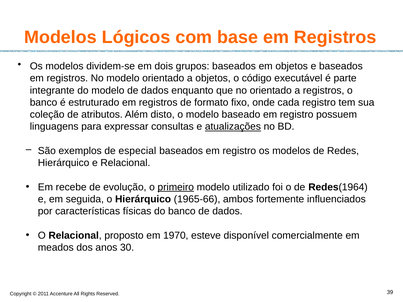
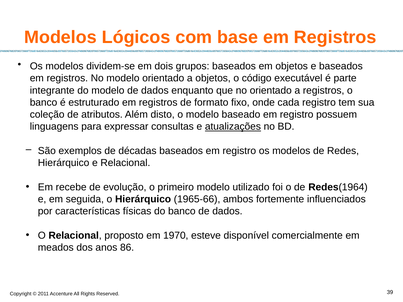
especial: especial -> décadas
primeiro underline: present -> none
30: 30 -> 86
